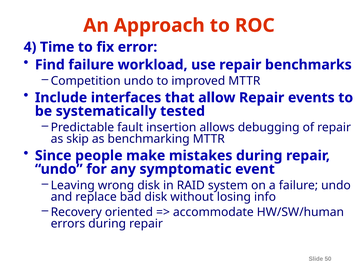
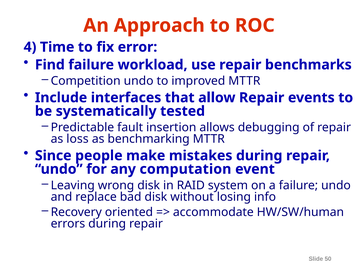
skip: skip -> loss
symptomatic: symptomatic -> computation
